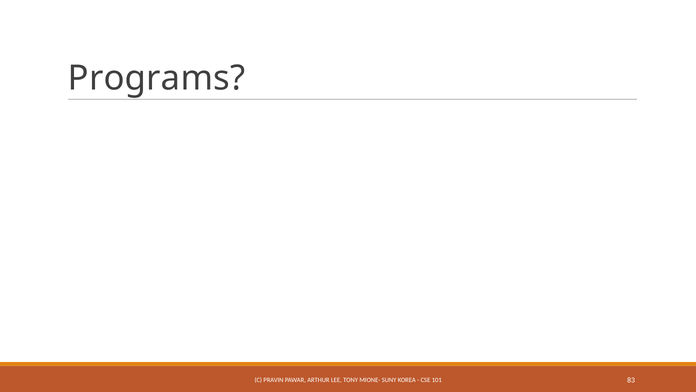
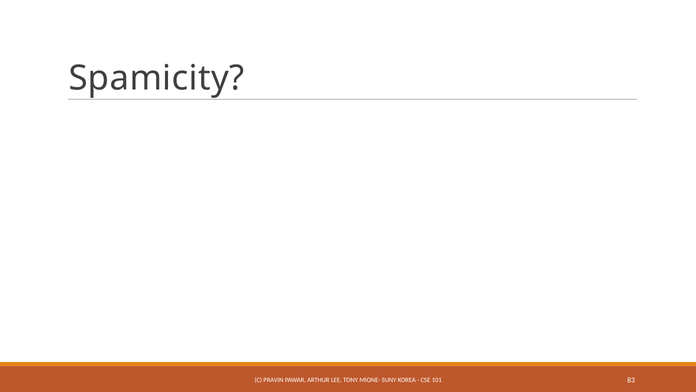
Programs: Programs -> Spamicity
